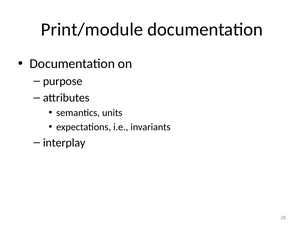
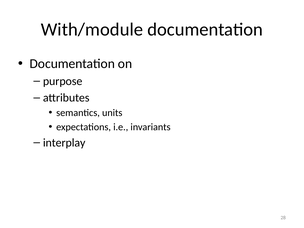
Print/module: Print/module -> With/module
